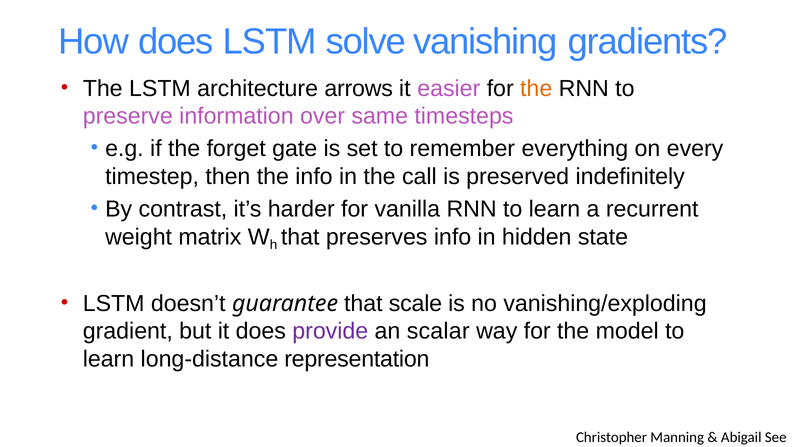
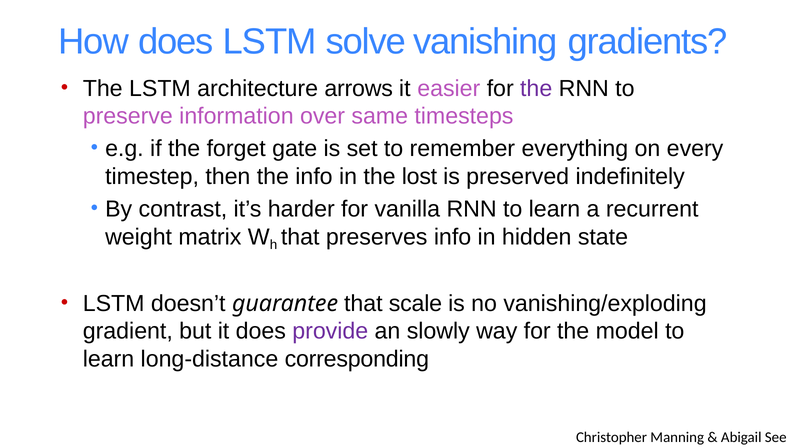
the at (536, 88) colour: orange -> purple
call: call -> lost
scalar: scalar -> slowly
representation: representation -> corresponding
